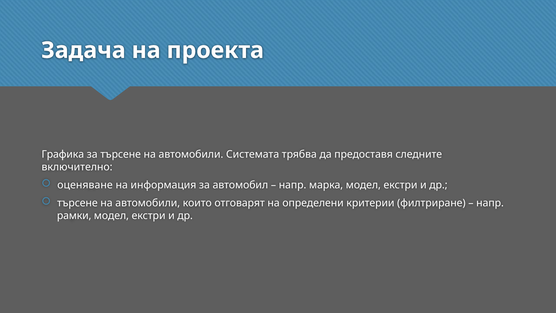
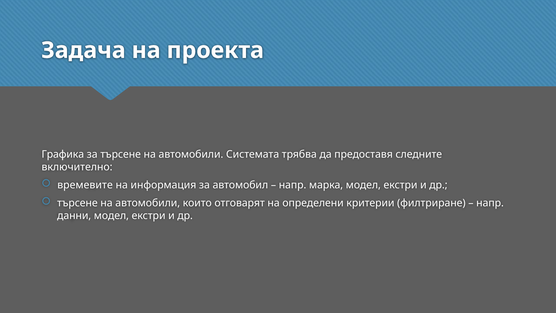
оценяване: оценяване -> времевите
рамки: рамки -> данни
